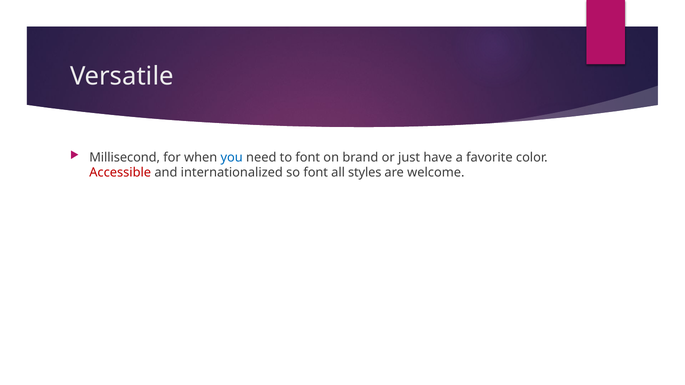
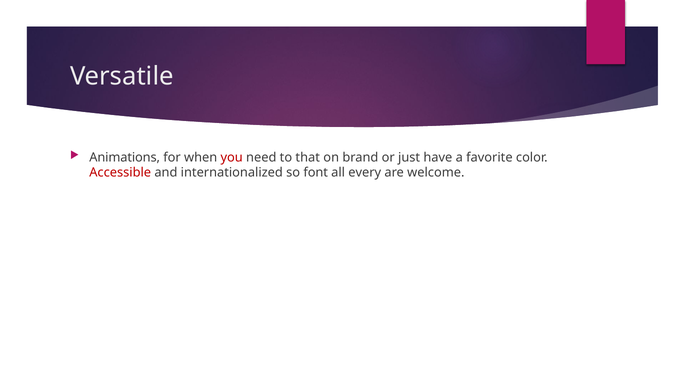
Millisecond: Millisecond -> Animations
you colour: blue -> red
to font: font -> that
styles: styles -> every
